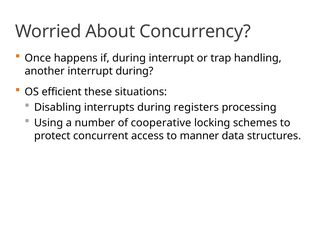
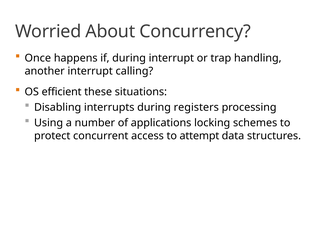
interrupt during: during -> calling
cooperative: cooperative -> applications
manner: manner -> attempt
